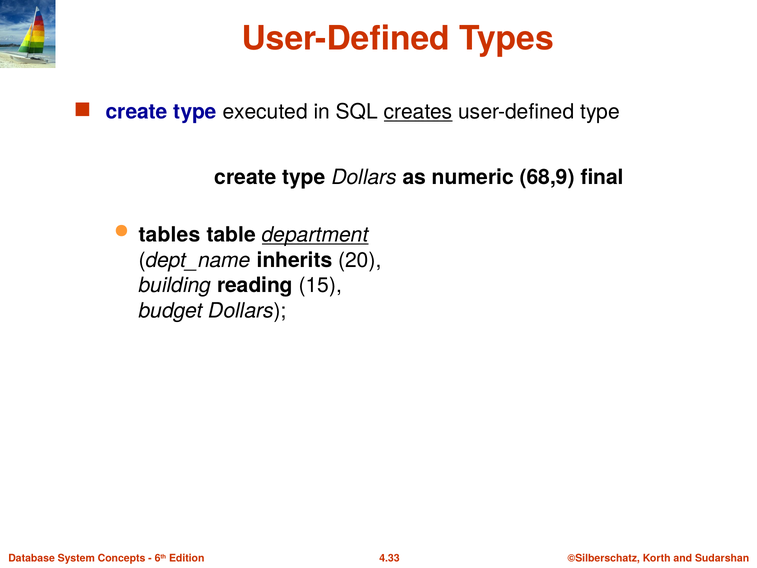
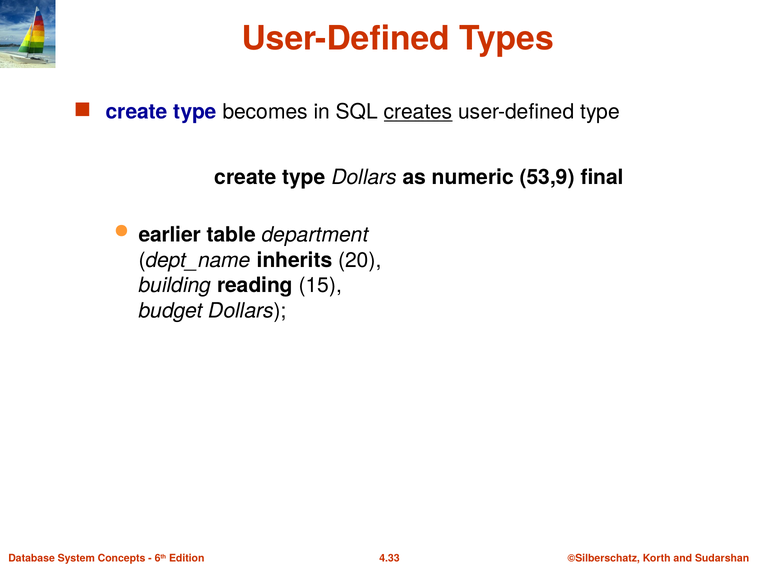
executed: executed -> becomes
68,9: 68,9 -> 53,9
tables: tables -> earlier
department underline: present -> none
